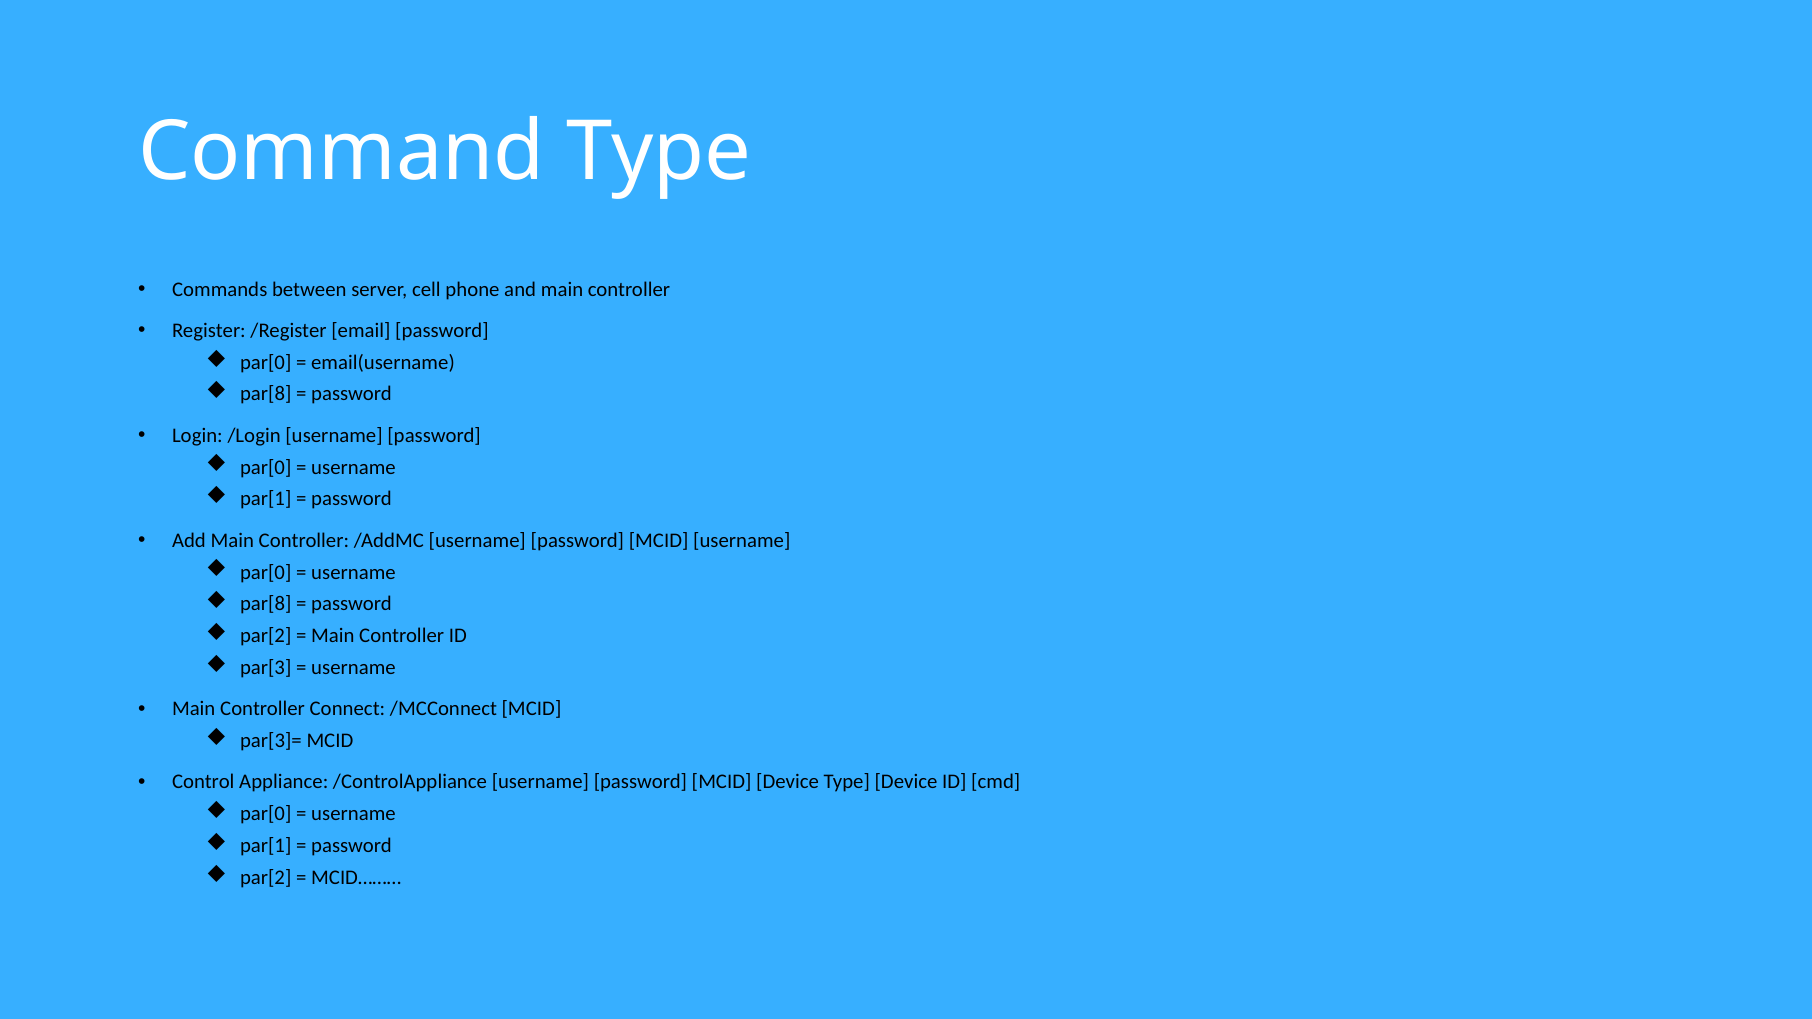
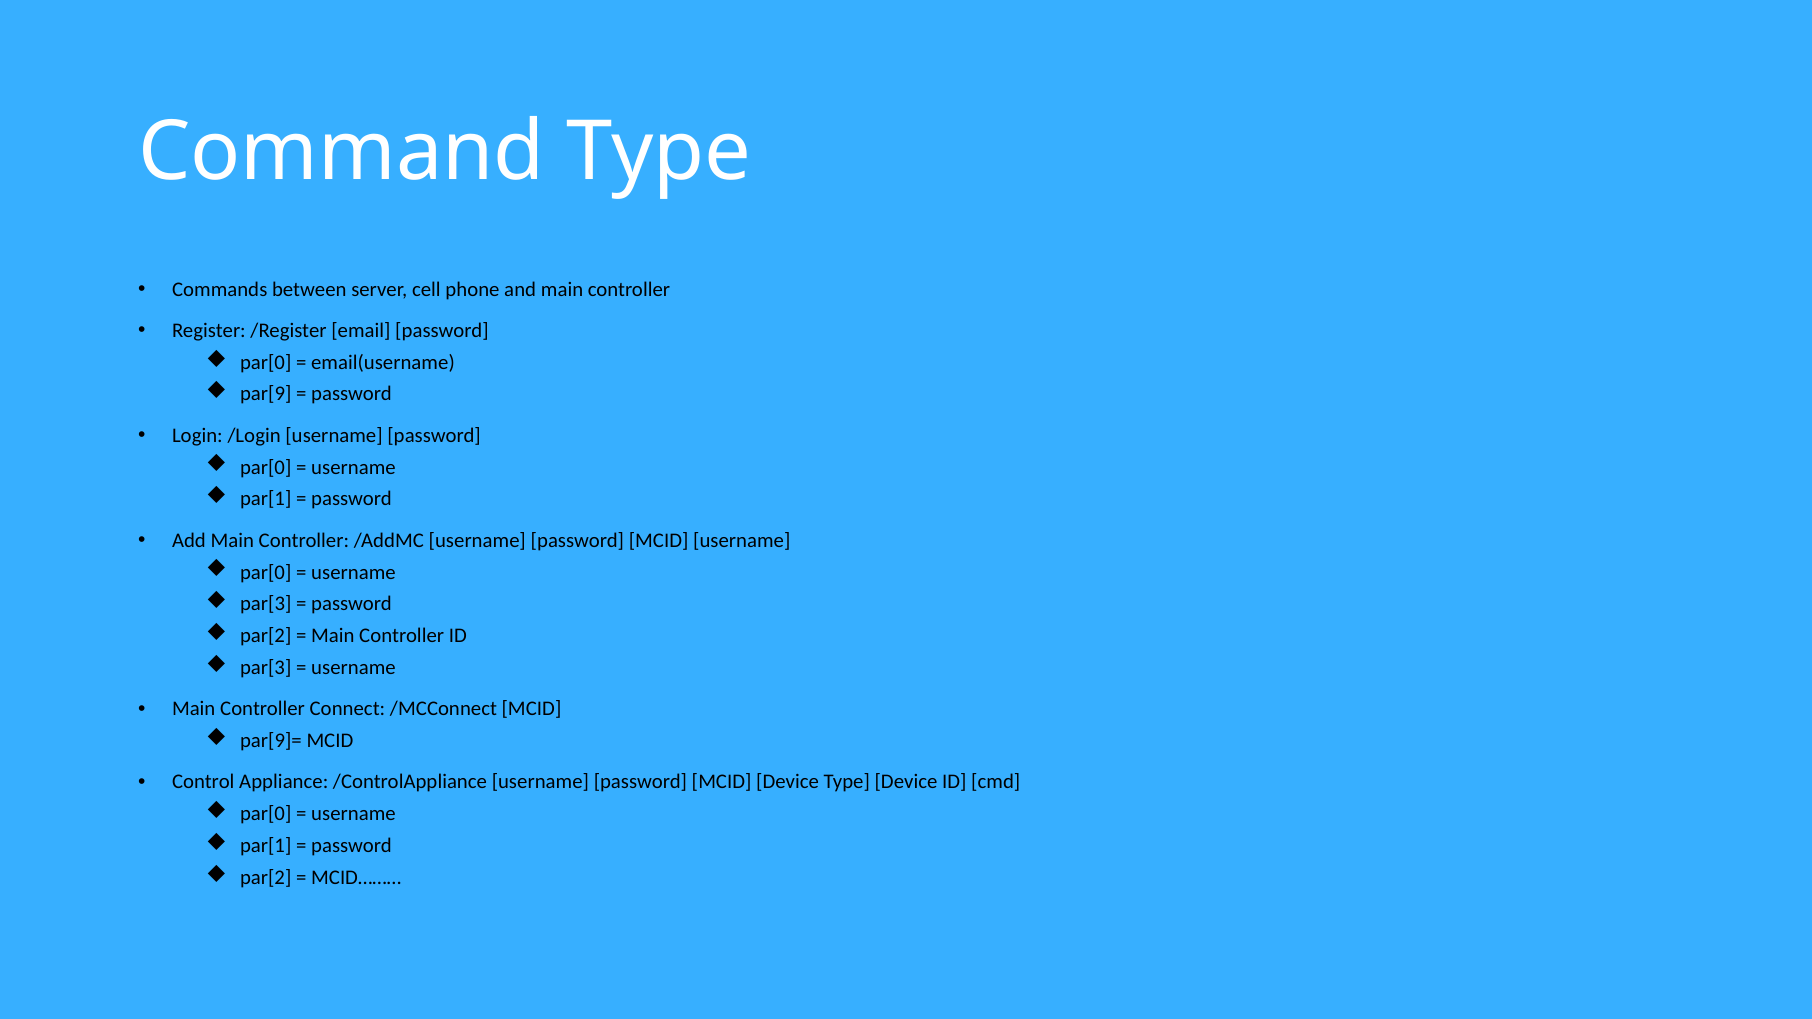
par[8 at (266, 394): par[8 -> par[9
par[8 at (266, 604): par[8 -> par[3
par[3]=: par[3]= -> par[9]=
